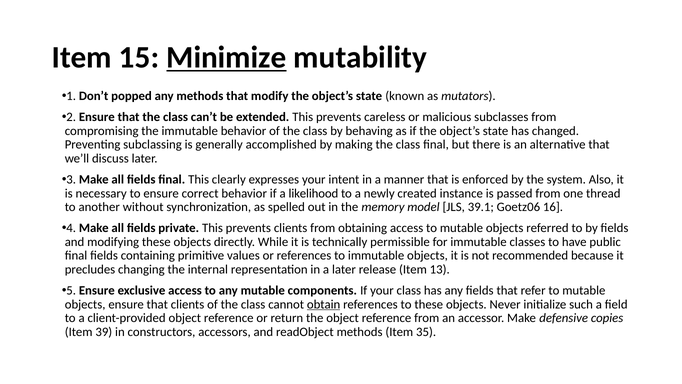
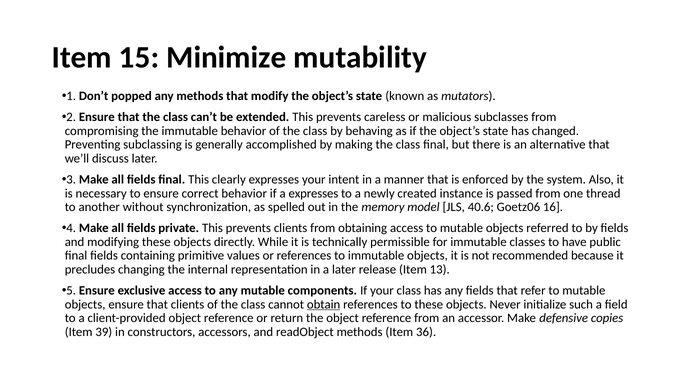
Minimize underline: present -> none
a likelihood: likelihood -> expresses
39.1: 39.1 -> 40.6
35: 35 -> 36
